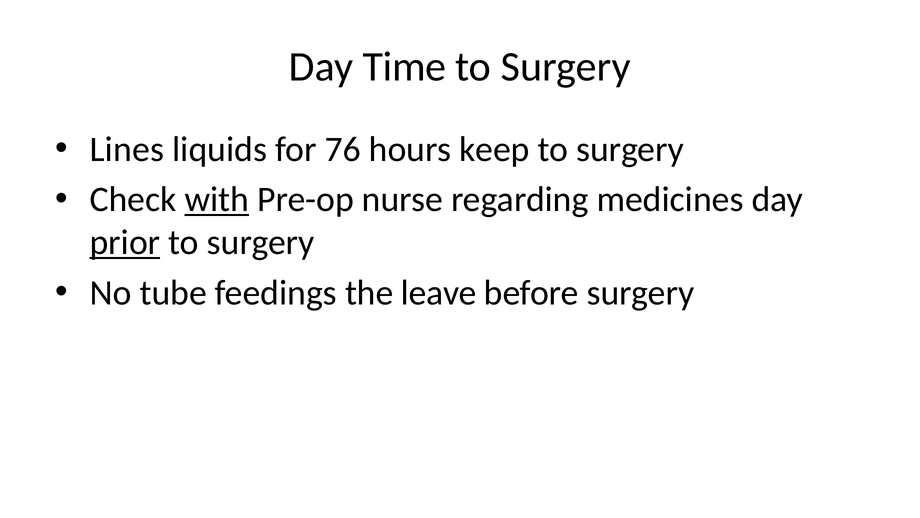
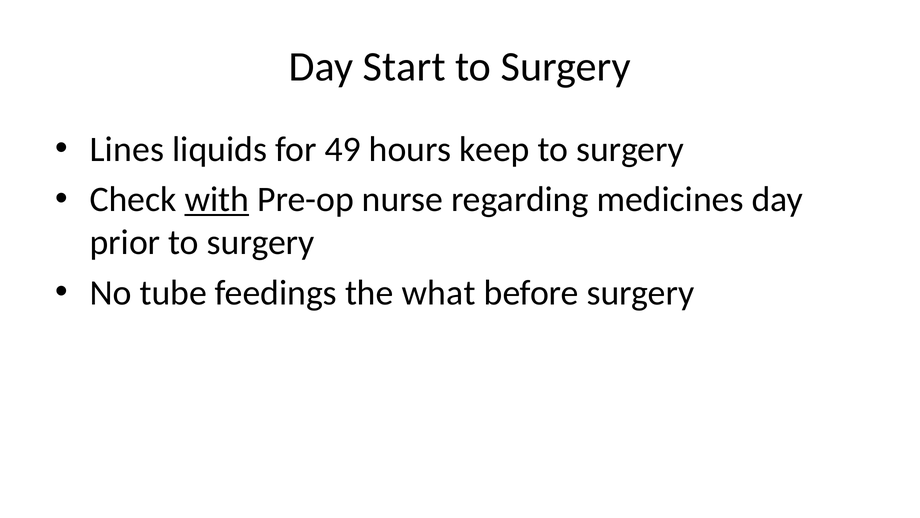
Time: Time -> Start
76: 76 -> 49
prior underline: present -> none
leave: leave -> what
